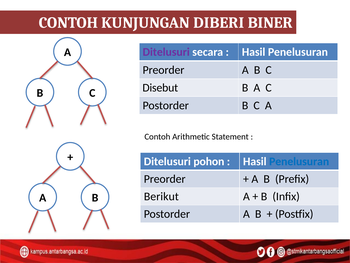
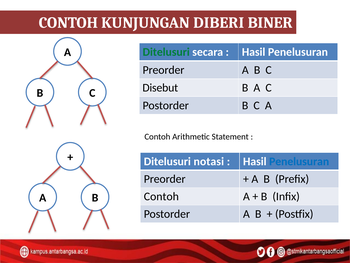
Ditelusuri at (166, 52) colour: purple -> green
pohon: pohon -> notasi
Berikut at (161, 196): Berikut -> Contoh
